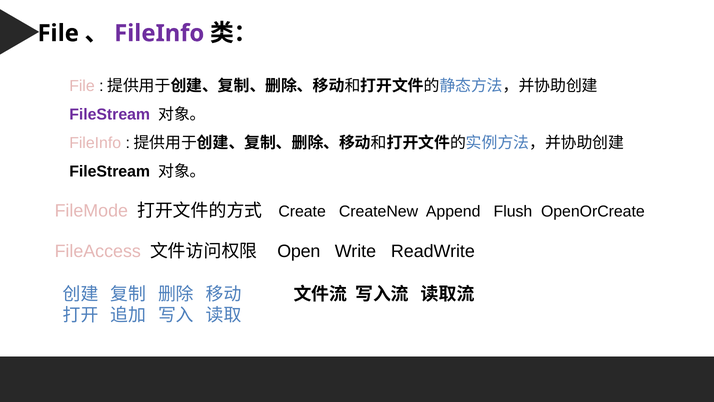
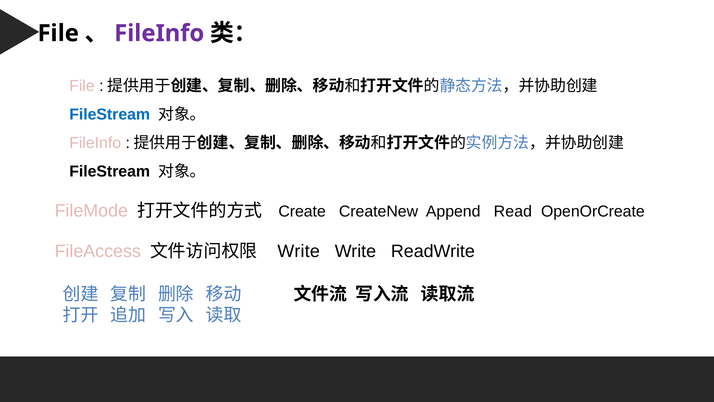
FileStream at (110, 114) colour: purple -> blue
Flush: Flush -> Read
Open at (299, 251): Open -> Write
